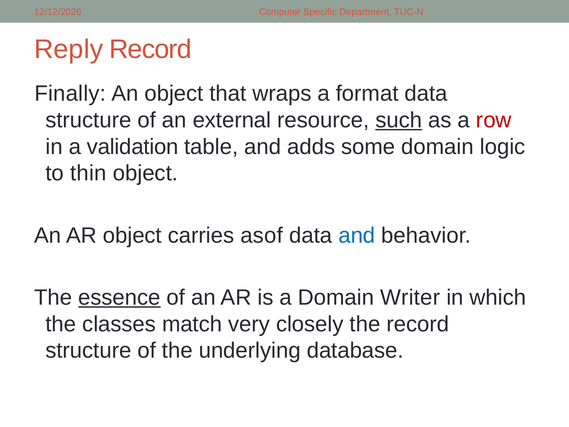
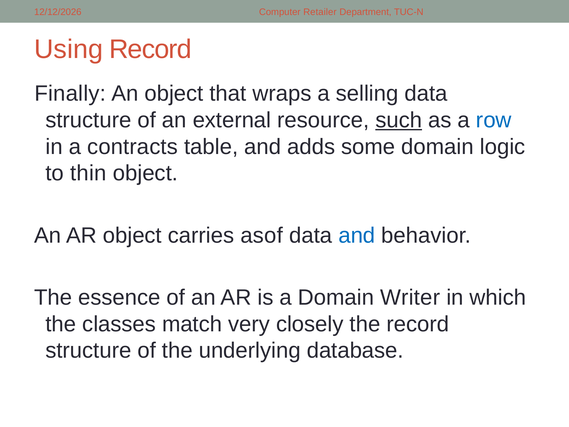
Specific: Specific -> Retailer
Reply: Reply -> Using
format: format -> selling
row colour: red -> blue
validation: validation -> contracts
essence underline: present -> none
